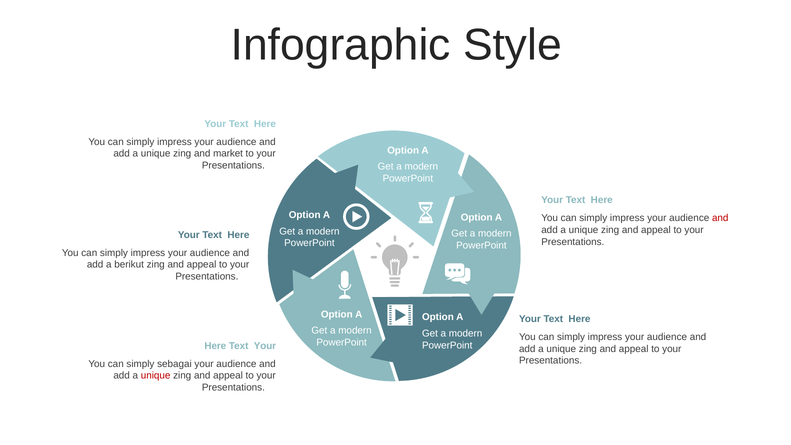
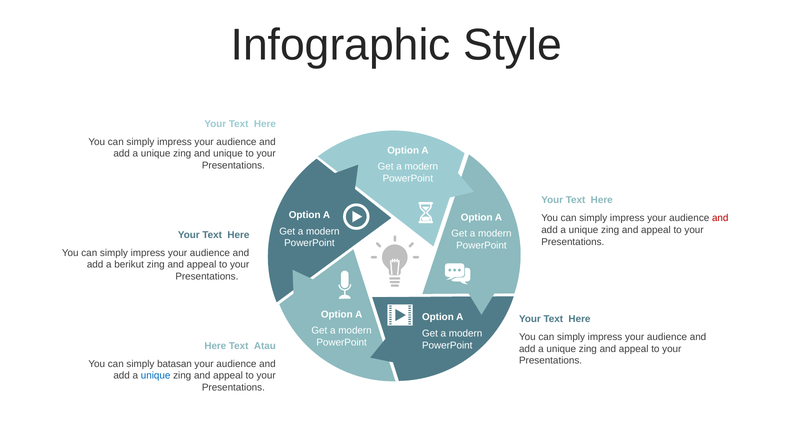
and market: market -> unique
Text Your: Your -> Atau
sebagai: sebagai -> batasan
unique at (156, 376) colour: red -> blue
